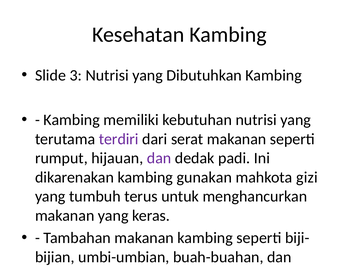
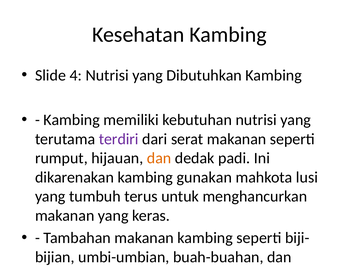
3 at (76, 75): 3 -> 4
dan at (159, 158) colour: purple -> orange
mahkota gizi: gizi -> lusi
